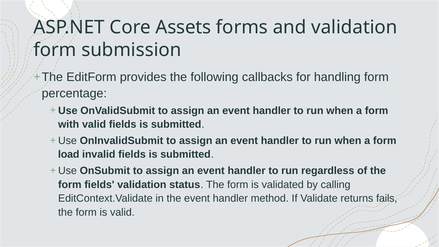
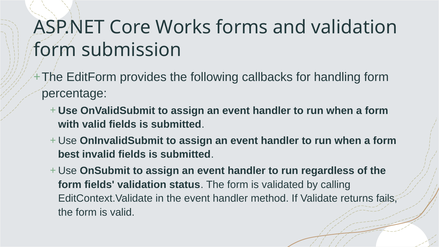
Assets: Assets -> Works
load: load -> best
